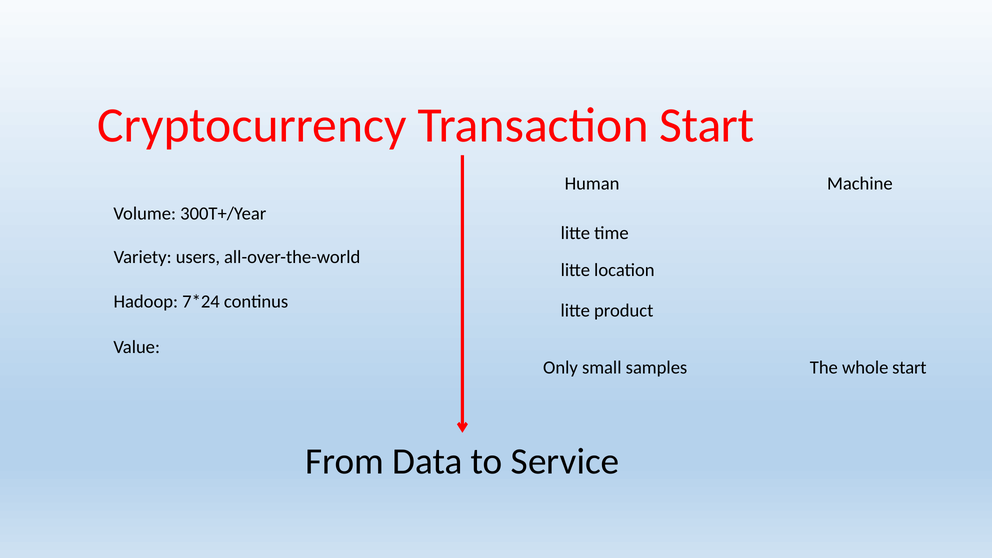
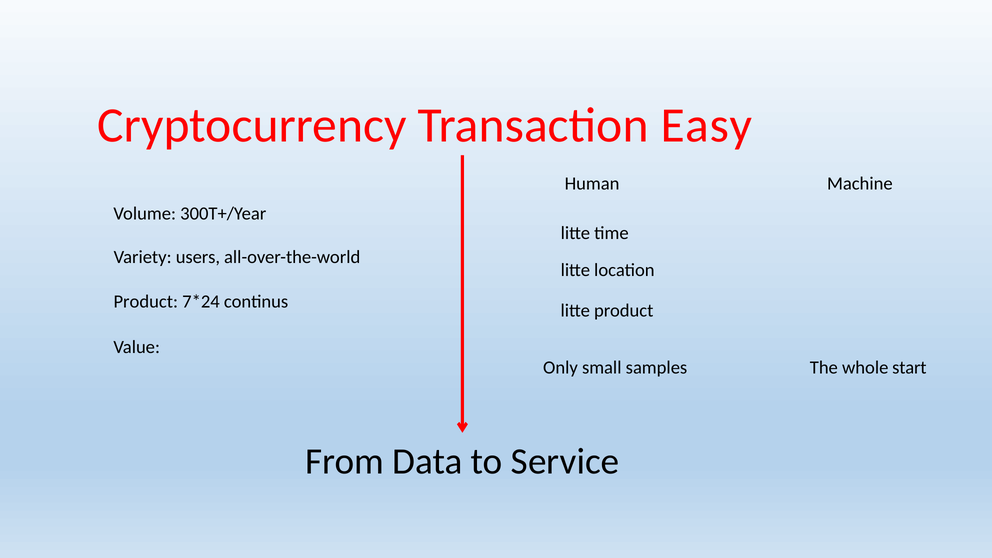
Transaction Start: Start -> Easy
Hadoop at (146, 302): Hadoop -> Product
